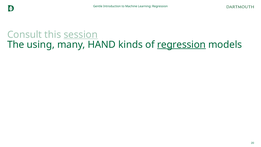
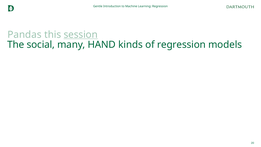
Consult: Consult -> Pandas
using: using -> social
regression at (181, 45) underline: present -> none
